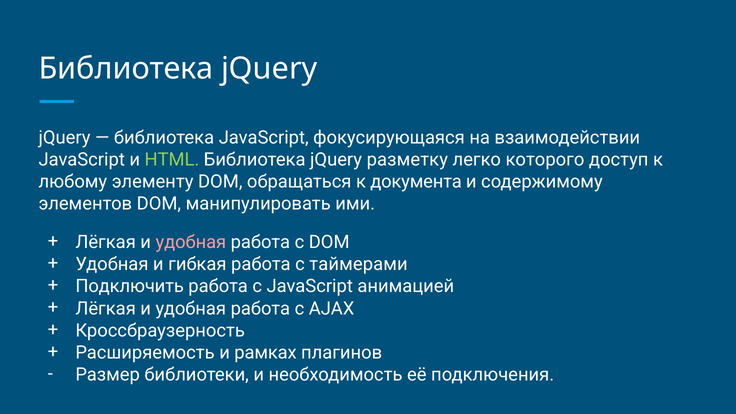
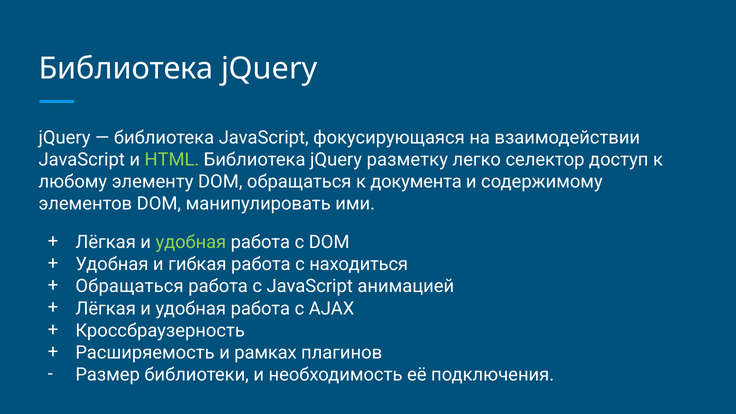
которого: которого -> селектор
удобная at (191, 242) colour: pink -> light green
таймерами: таймерами -> находиться
Подключить at (130, 286): Подключить -> Обращаться
